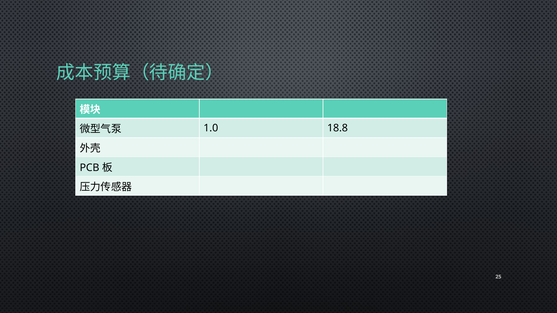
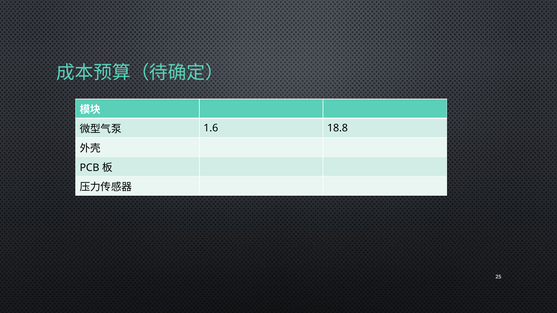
1.0: 1.0 -> 1.6
